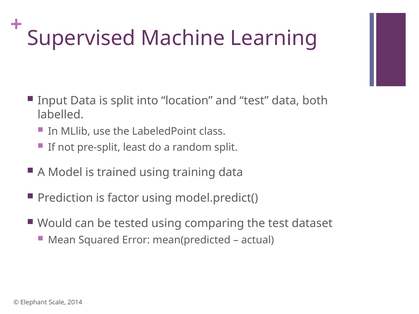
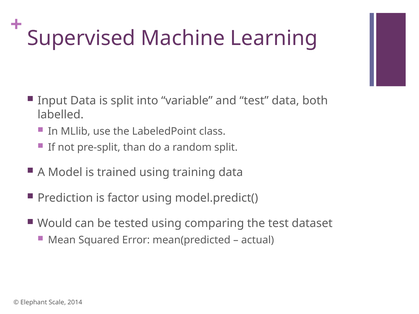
location: location -> variable
least: least -> than
